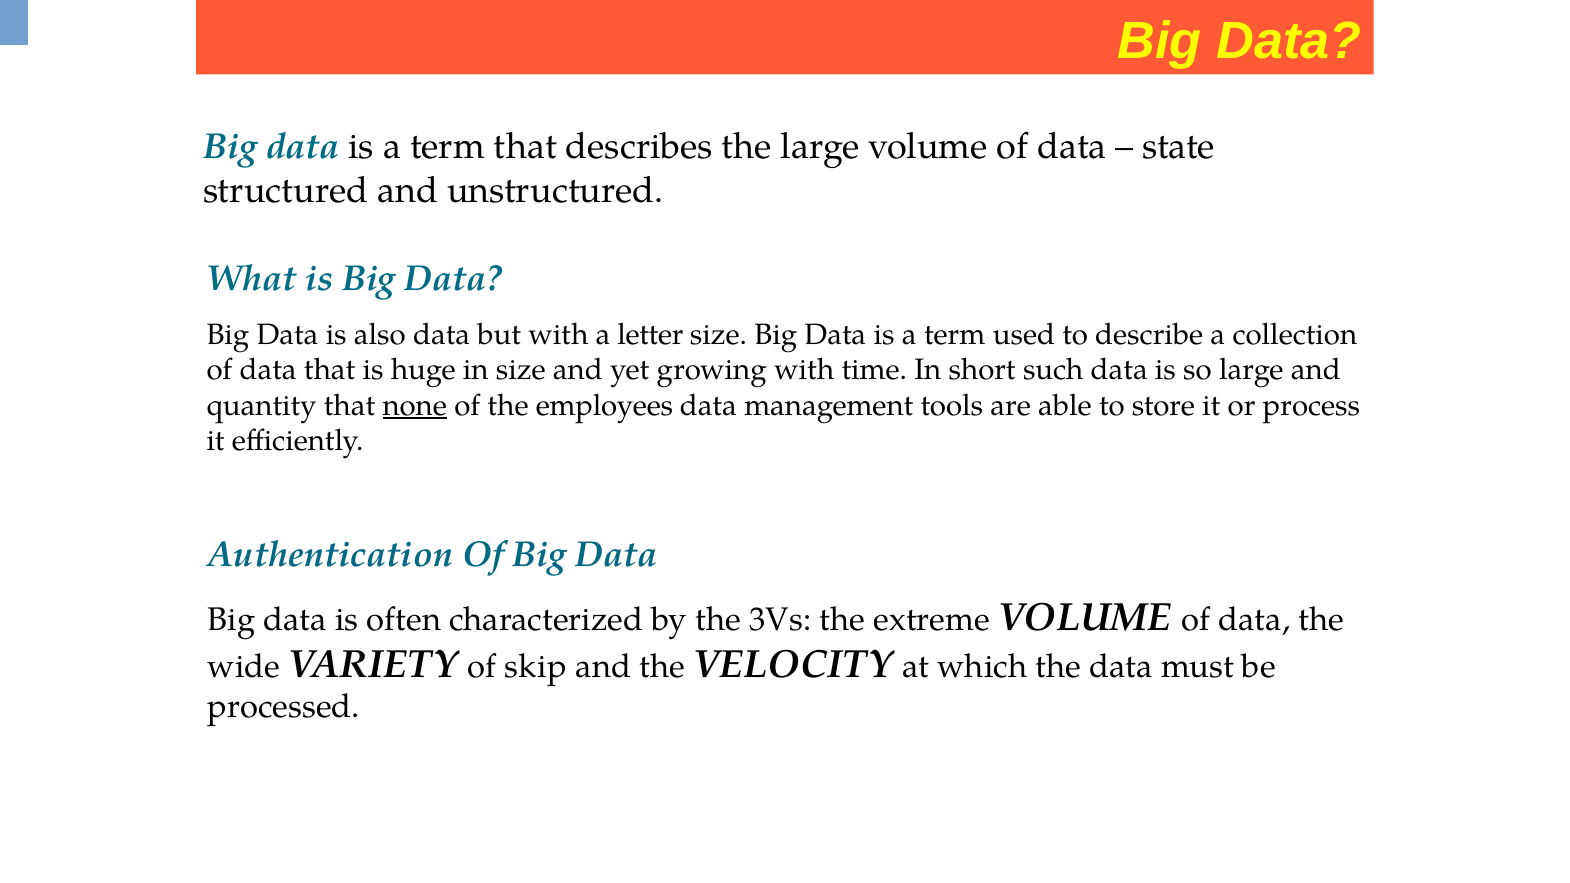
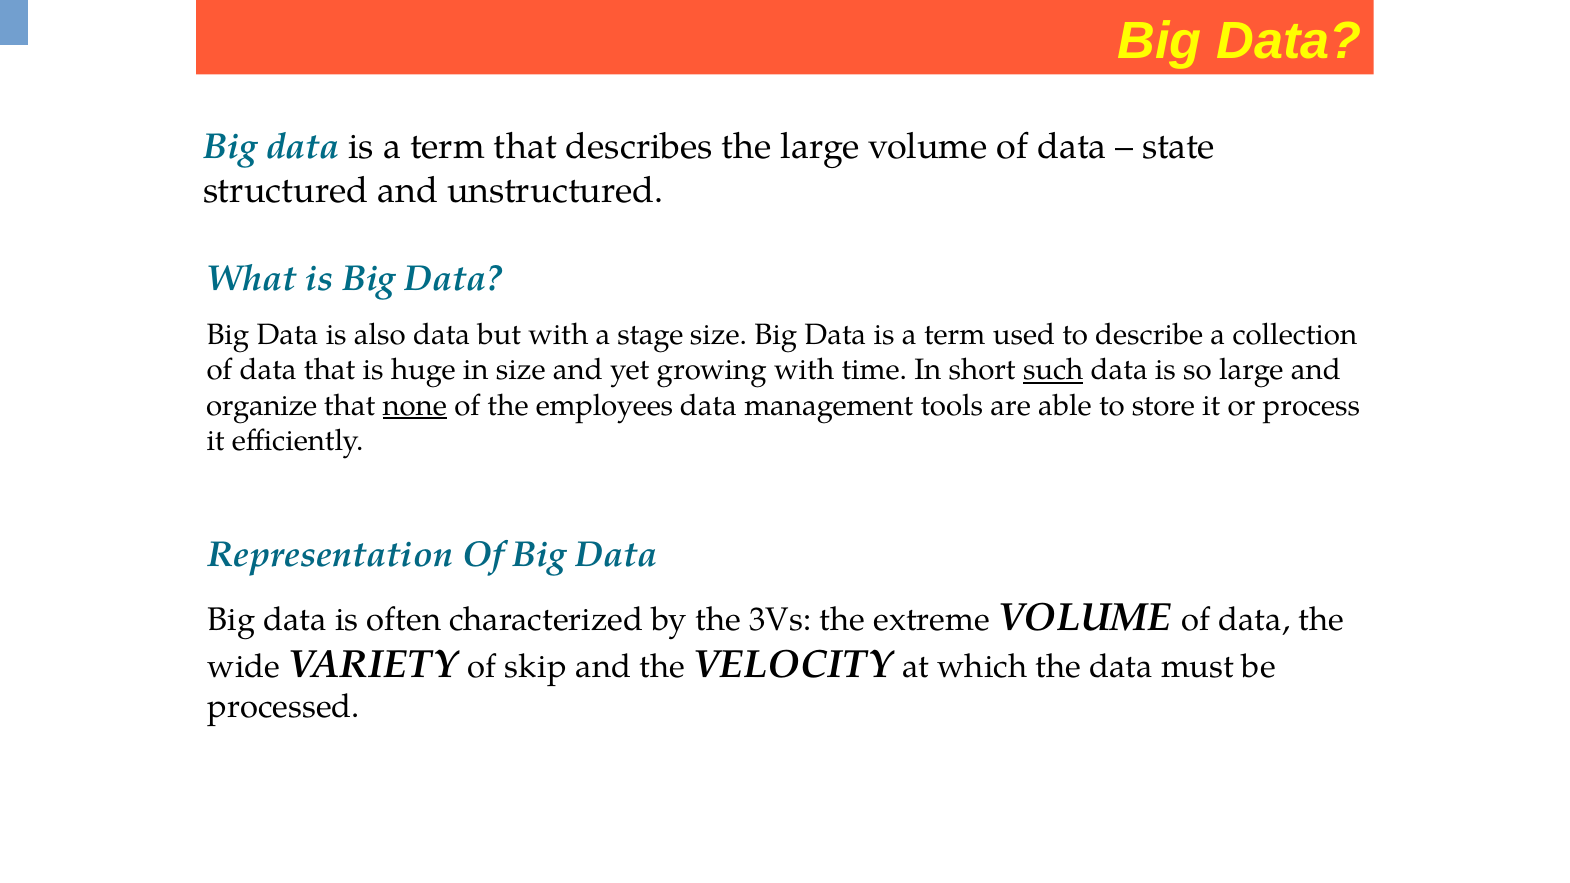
letter: letter -> stage
such underline: none -> present
quantity: quantity -> organize
Authentication: Authentication -> Representation
